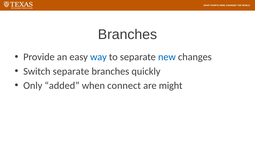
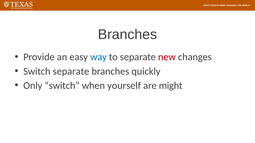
new colour: blue -> red
Only added: added -> switch
connect: connect -> yourself
